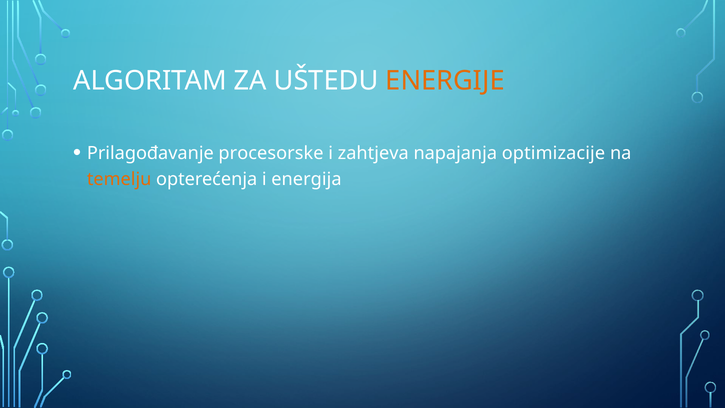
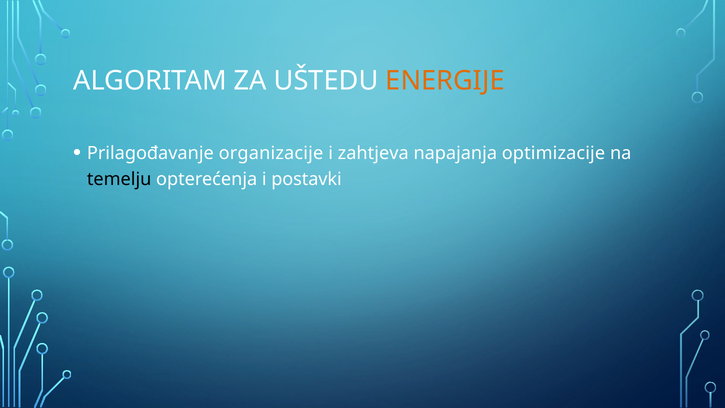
procesorske: procesorske -> organizacije
temelju colour: orange -> black
energija: energija -> postavki
